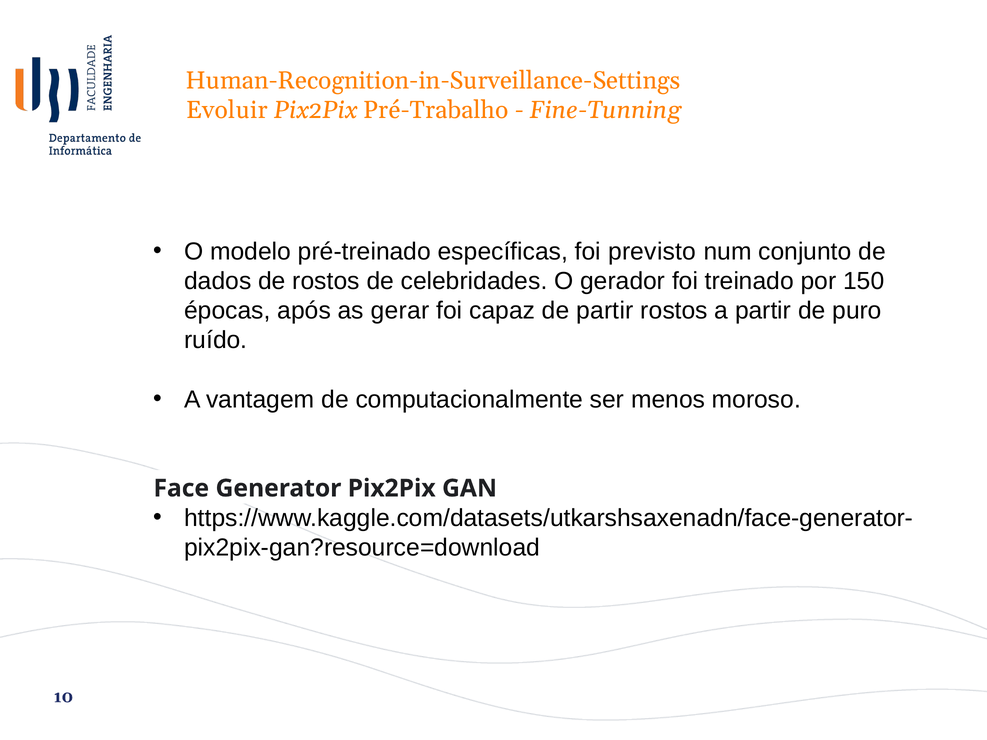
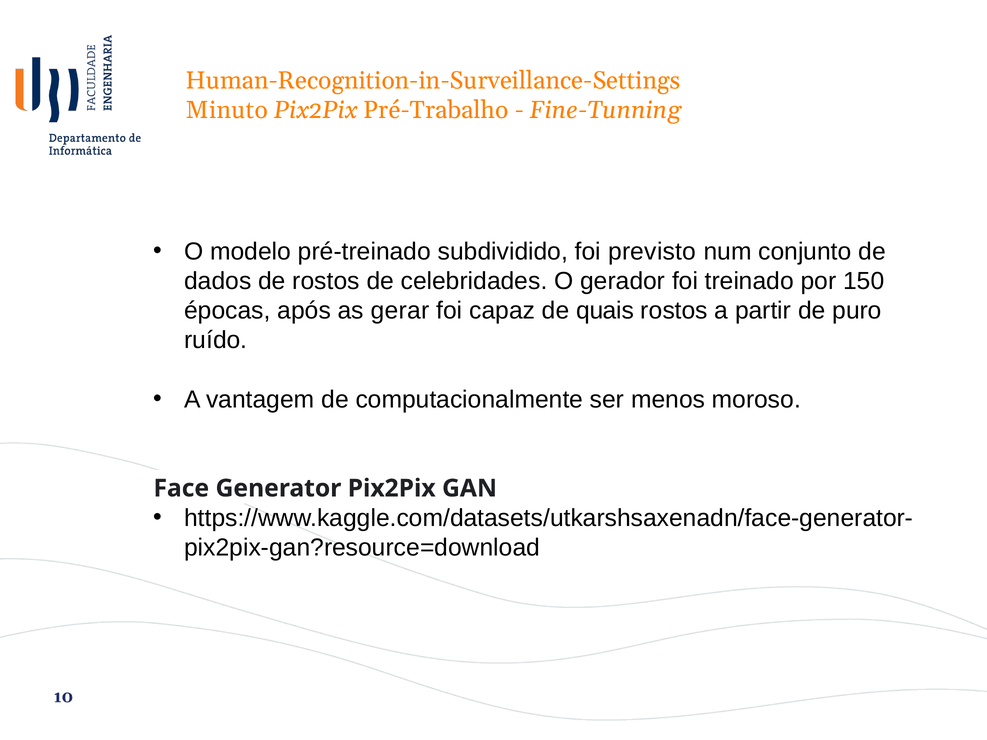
Evoluir: Evoluir -> Minuto
específicas: específicas -> subdividido
de partir: partir -> quais
